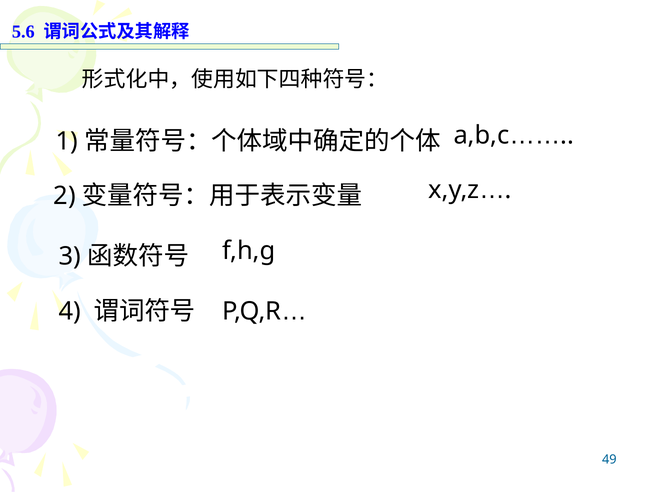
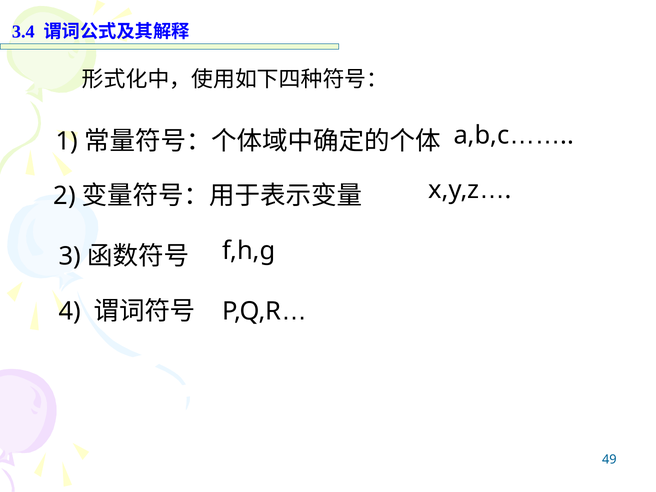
5.6: 5.6 -> 3.4
